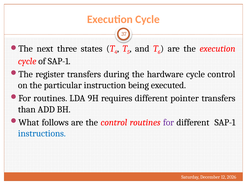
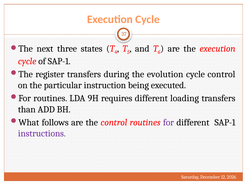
hardware: hardware -> evolution
pointer: pointer -> loading
instructions colour: blue -> purple
